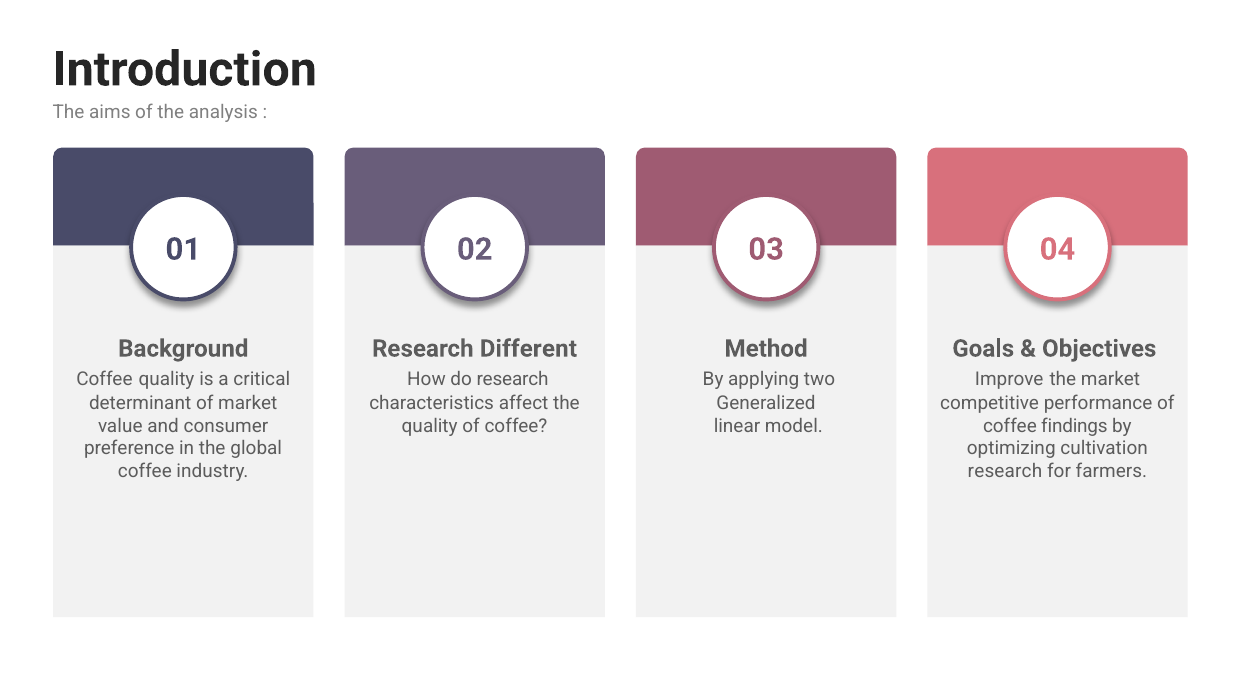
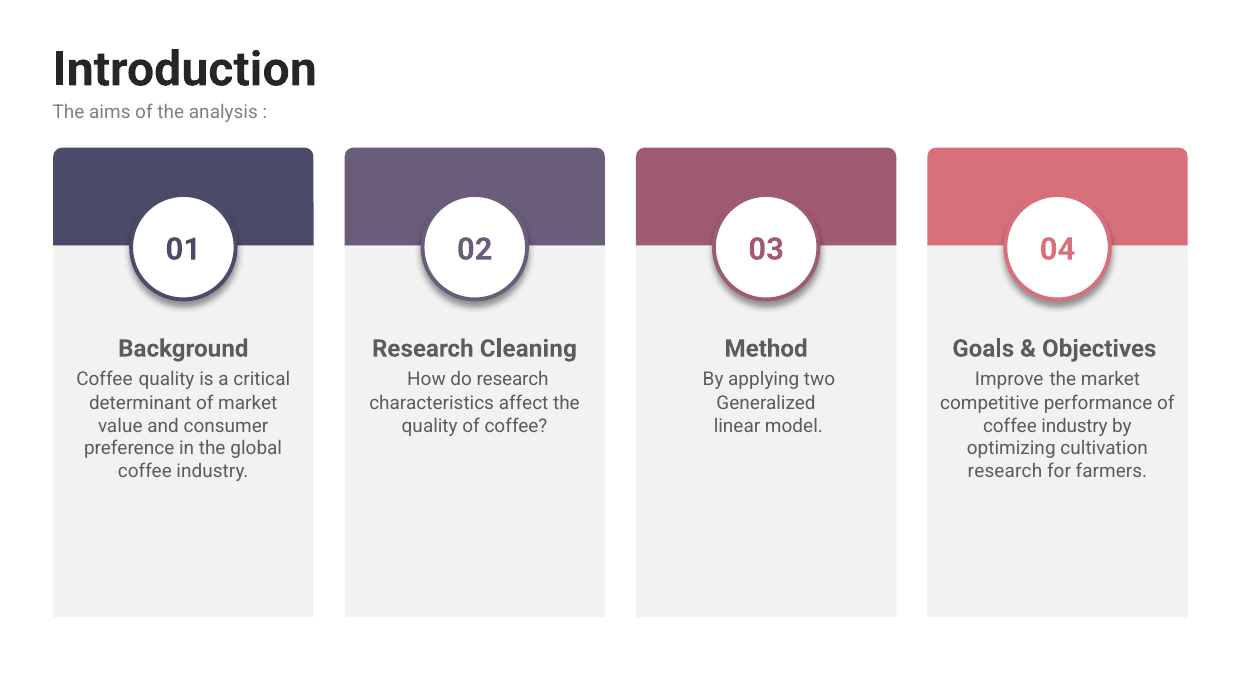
Different: Different -> Cleaning
findings at (1074, 426): findings -> industry
